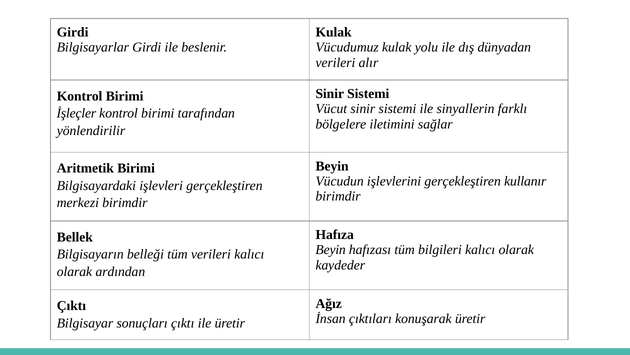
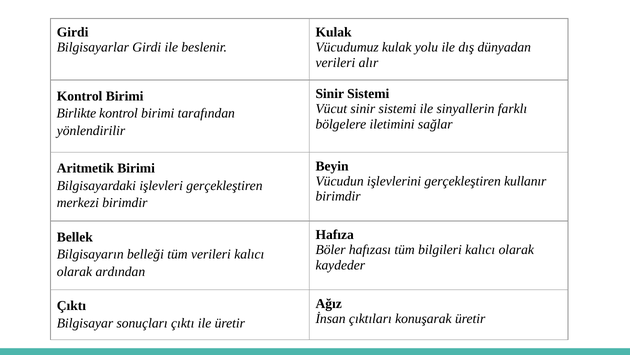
İşleçler: İşleçler -> Birlikte
Beyin at (331, 250): Beyin -> Böler
